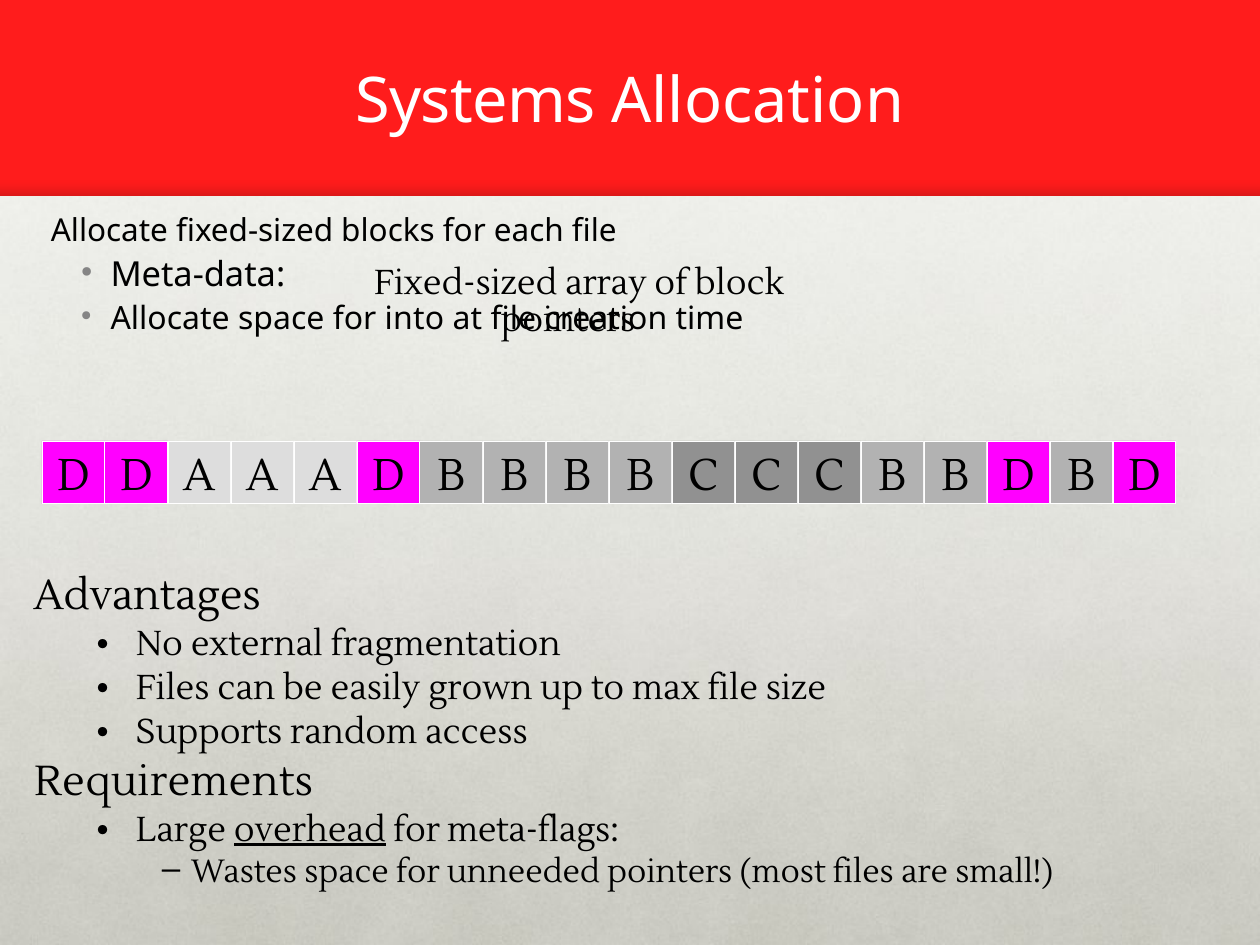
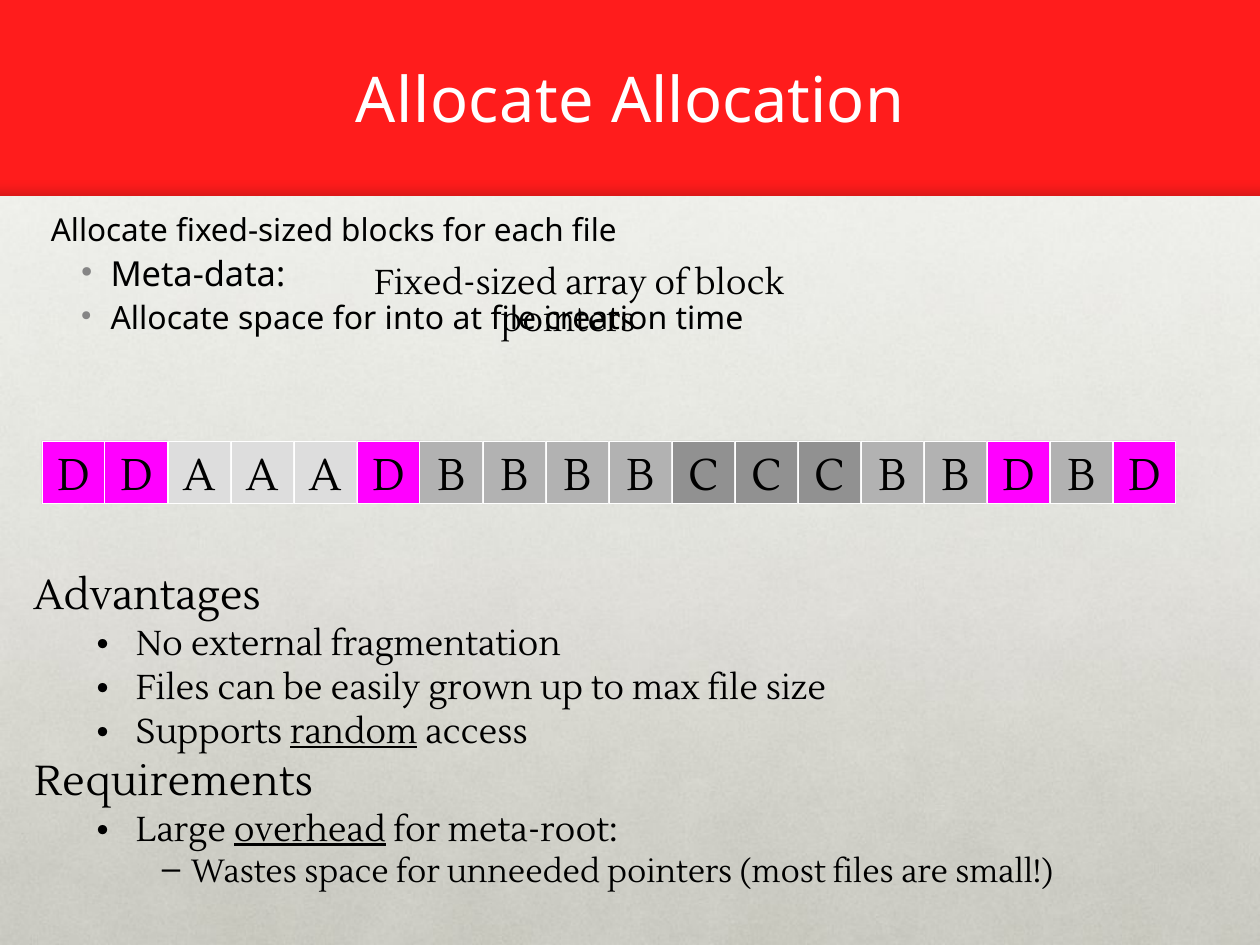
Systems at (476, 102): Systems -> Allocate
random underline: none -> present
meta-flags: meta-flags -> meta-root
